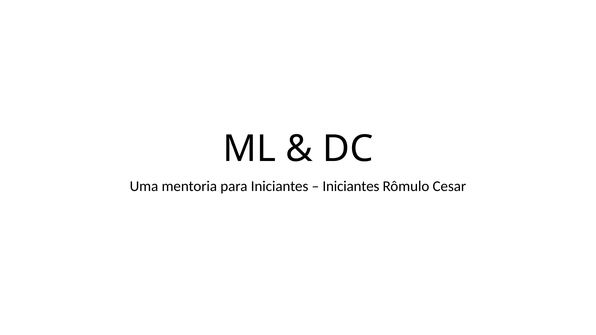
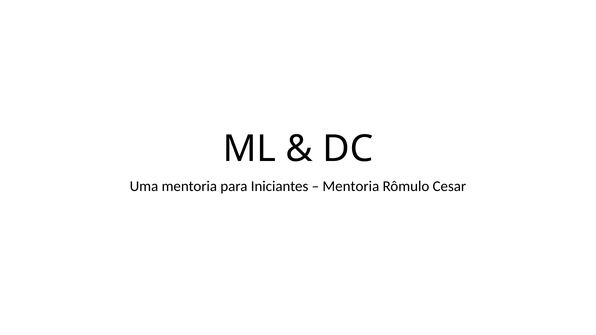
Iniciantes at (351, 186): Iniciantes -> Mentoria
